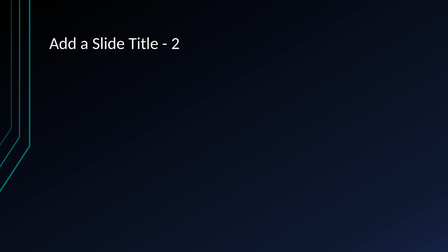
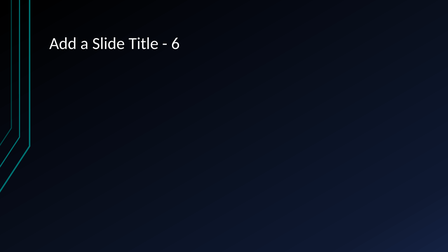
2: 2 -> 6
